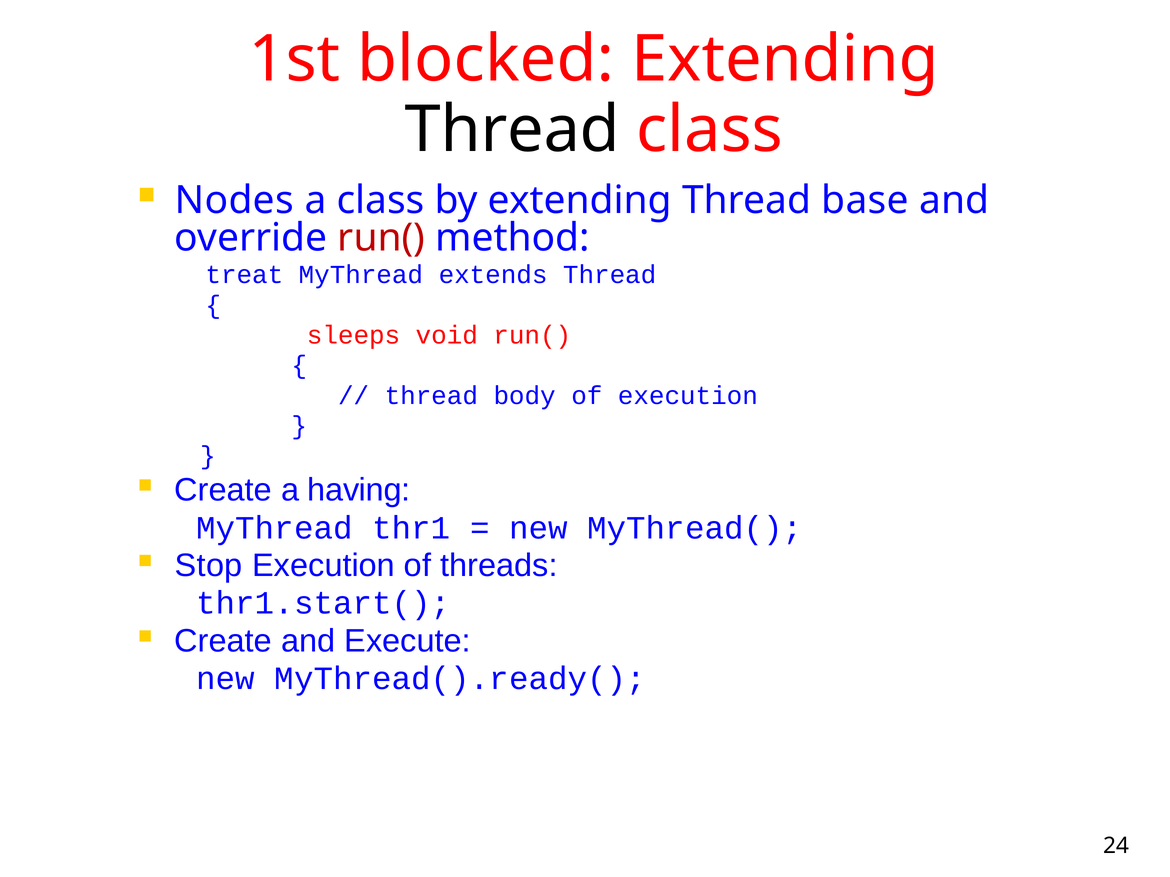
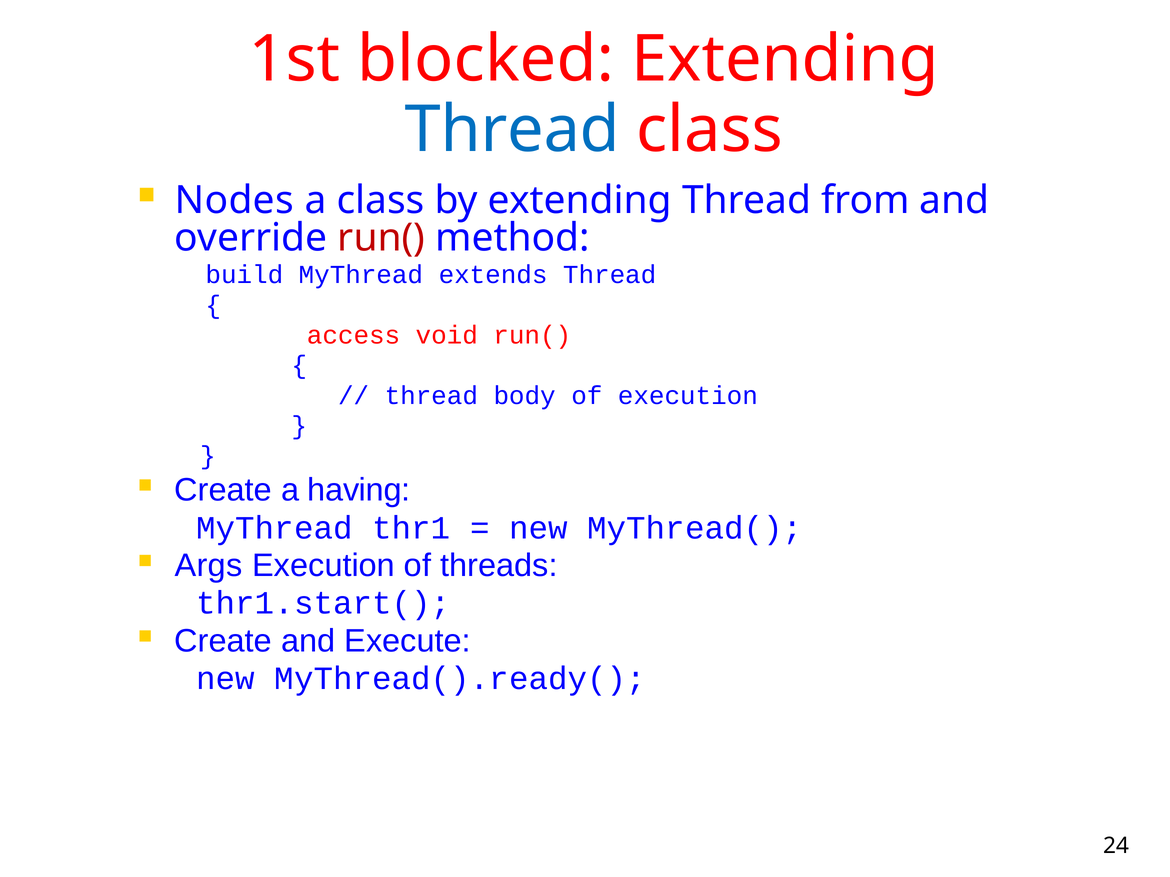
Thread at (512, 130) colour: black -> blue
base: base -> from
treat: treat -> build
sleeps: sleeps -> access
Stop: Stop -> Args
